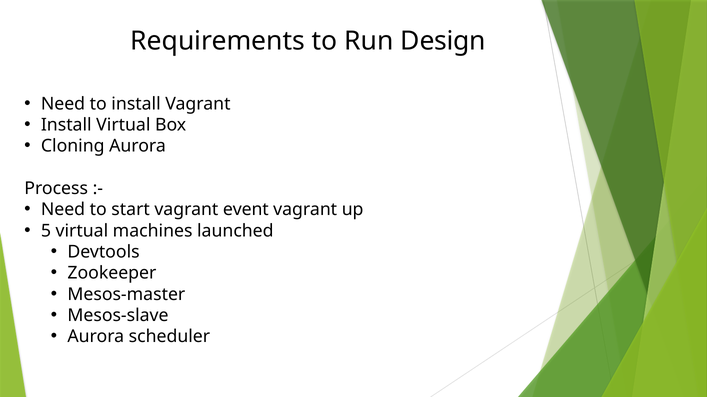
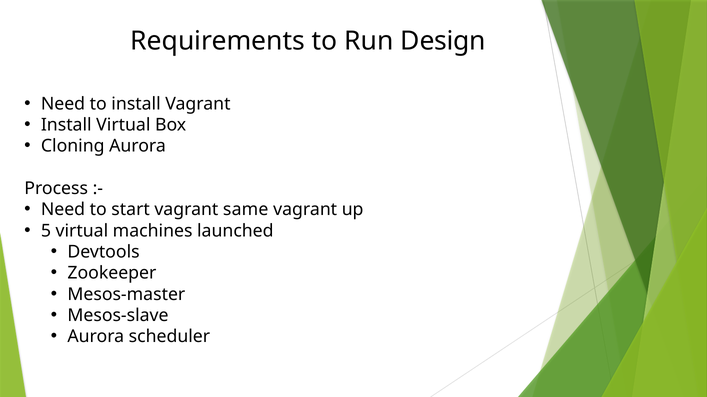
event: event -> same
